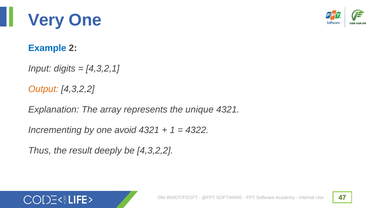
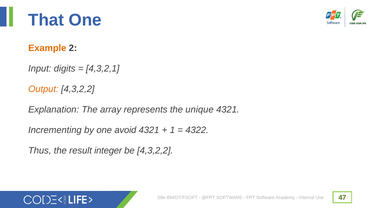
Very: Very -> That
Example colour: blue -> orange
deeply: deeply -> integer
